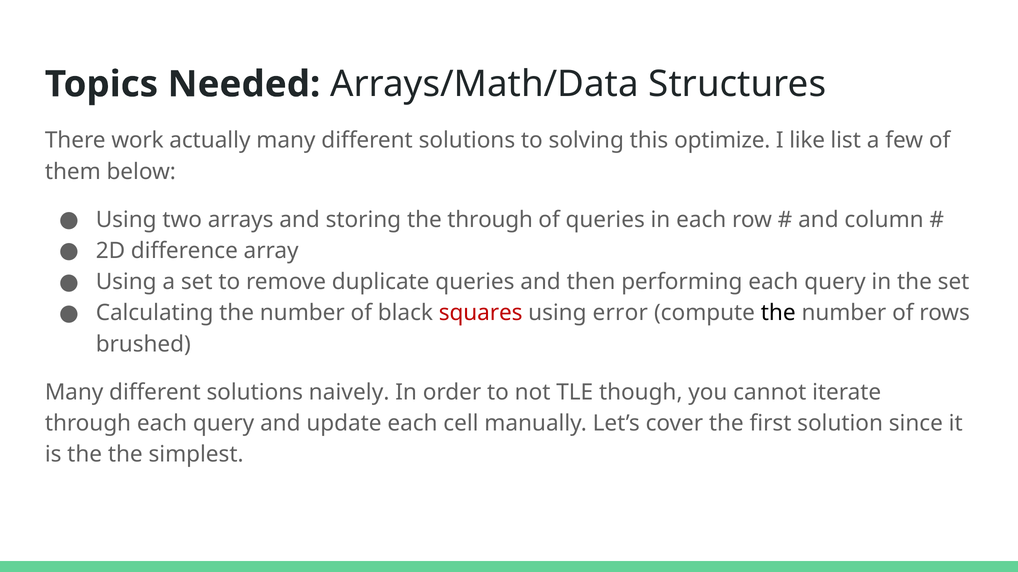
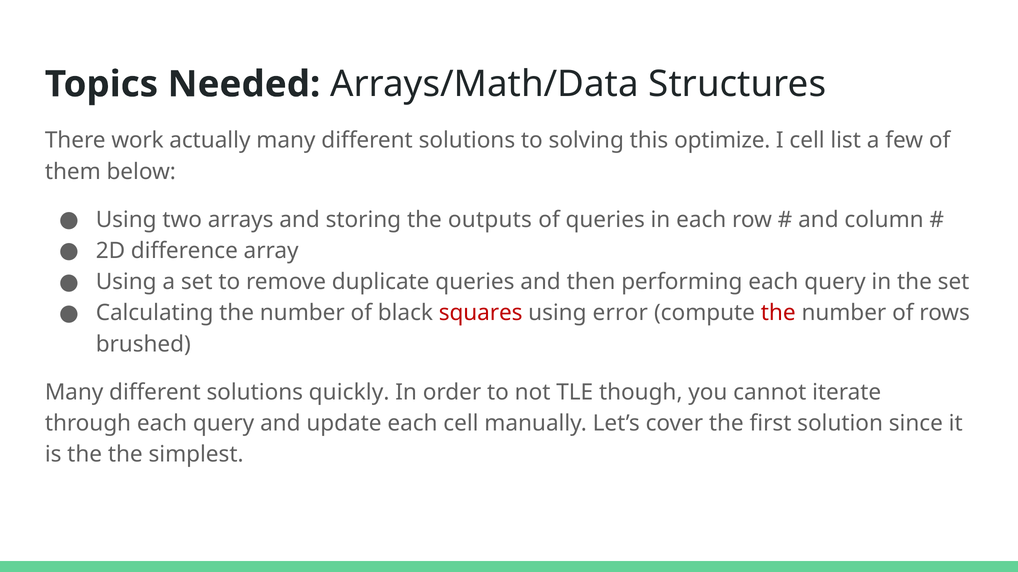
I like: like -> cell
the through: through -> outputs
the at (778, 313) colour: black -> red
naively: naively -> quickly
